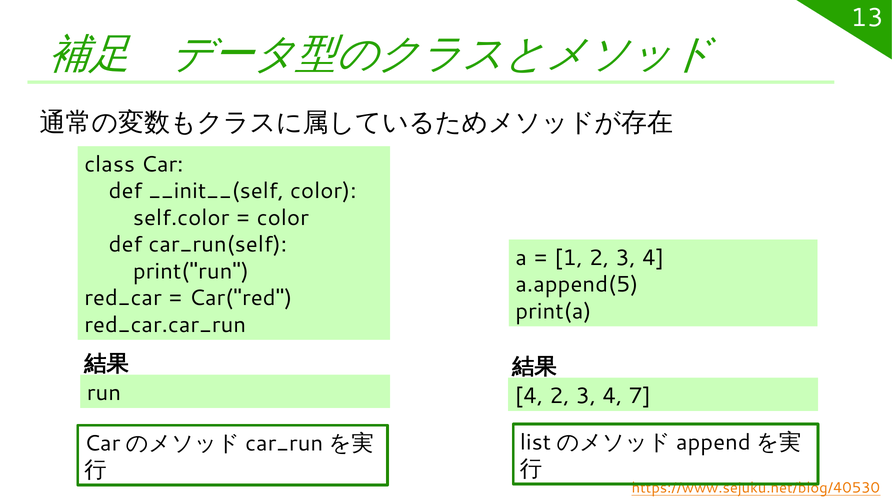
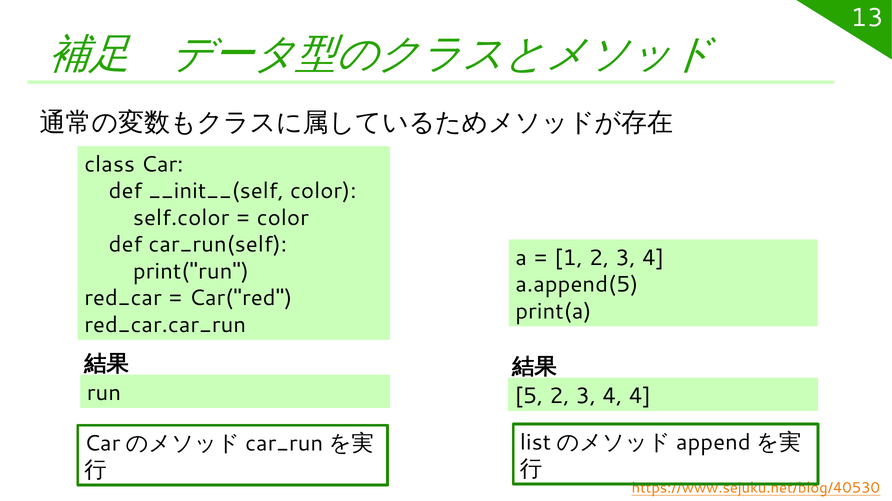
4 at (529, 396): 4 -> 5
4 7: 7 -> 4
